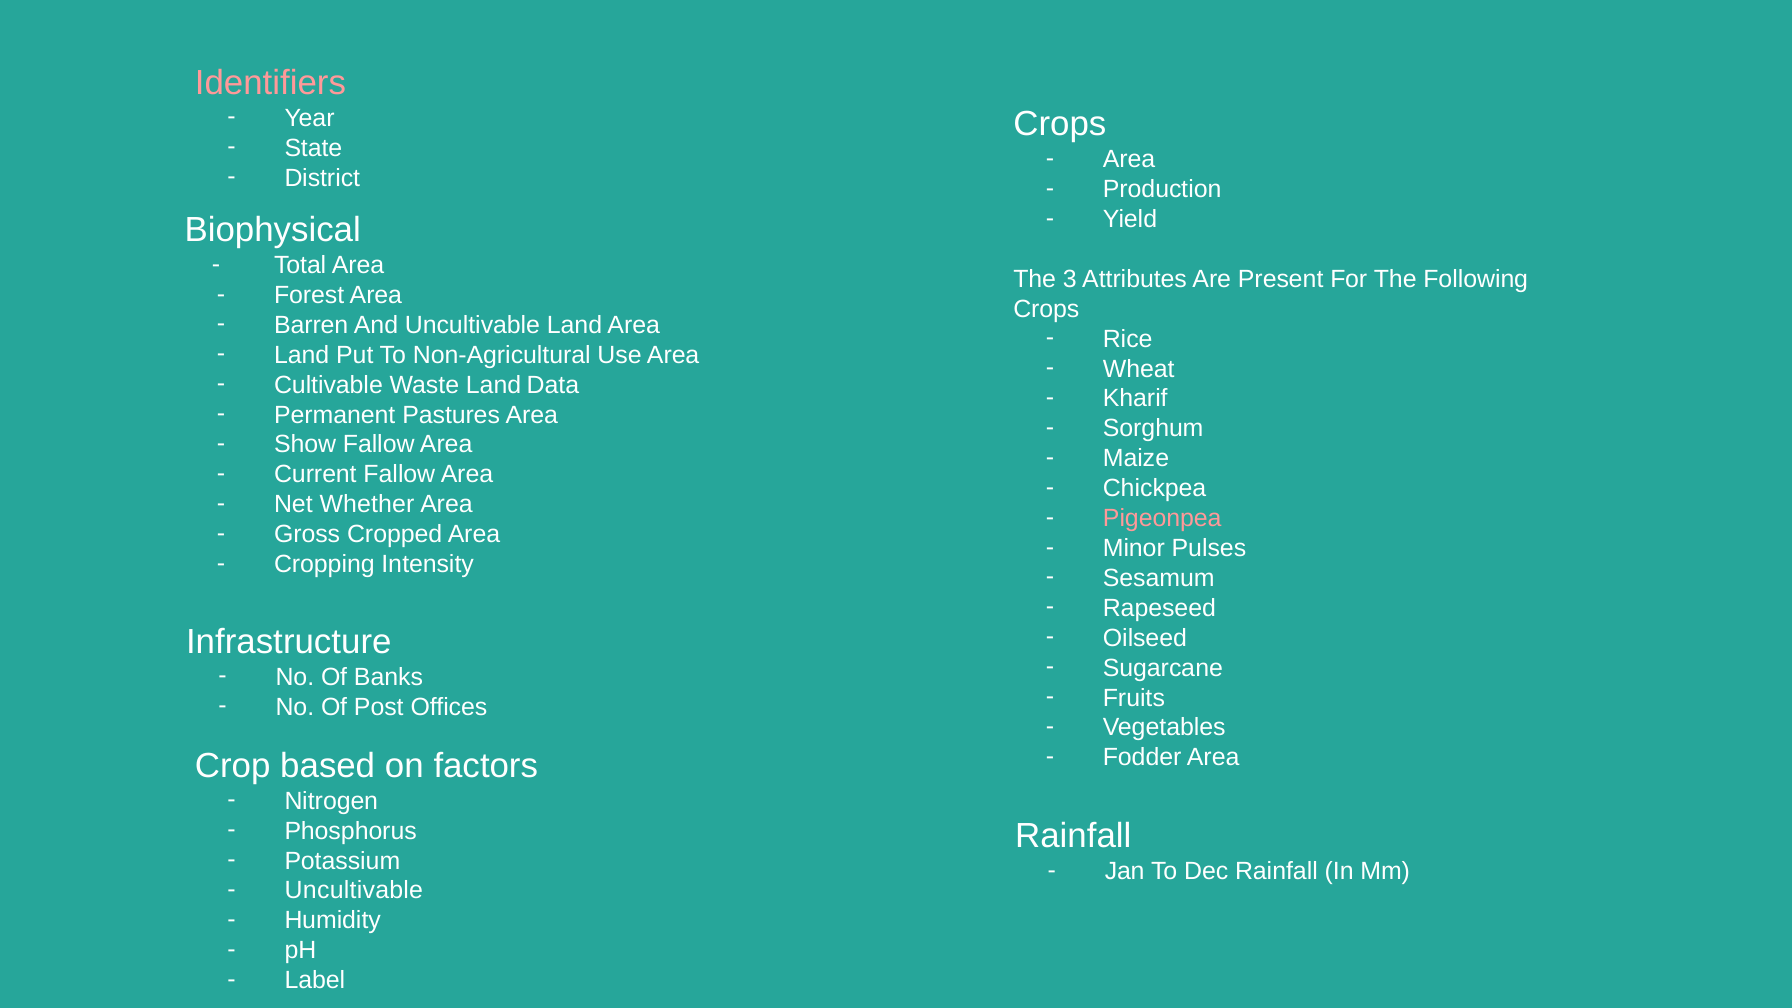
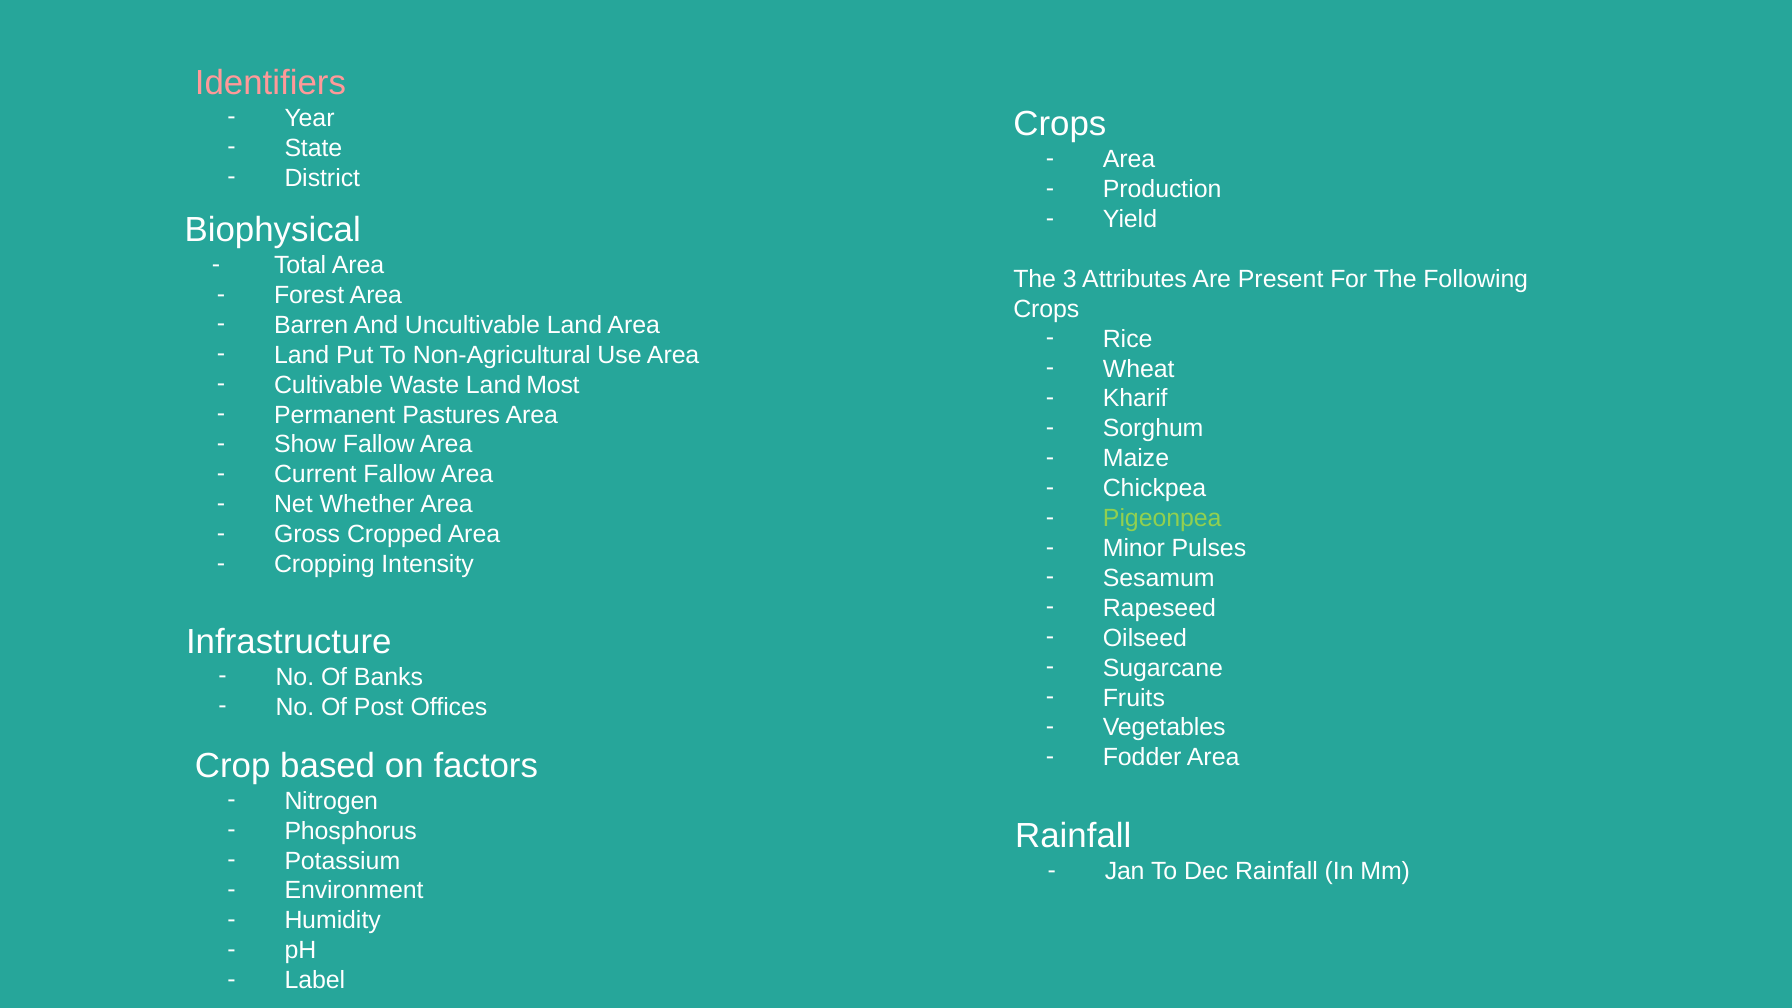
Data: Data -> Most
Pigeonpea colour: pink -> light green
Uncultivable at (354, 891): Uncultivable -> Environment
